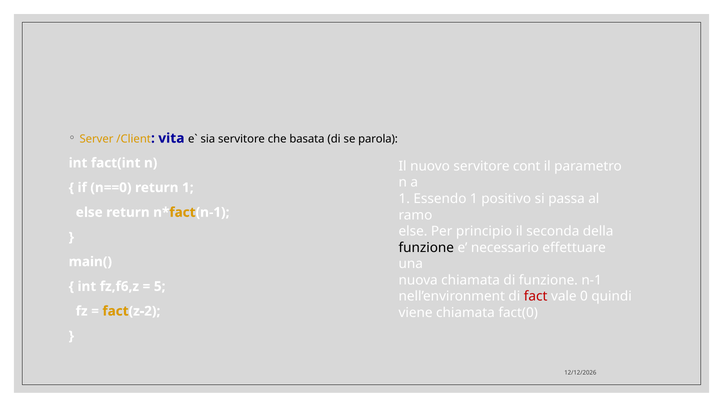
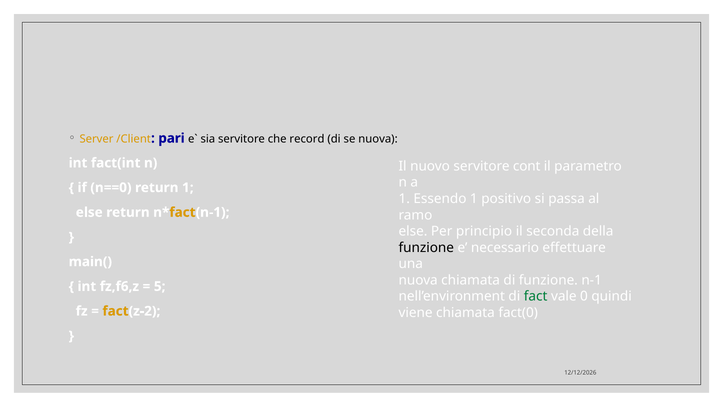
vita: vita -> pari
basata: basata -> record
se parola: parola -> nuova
fact colour: red -> green
